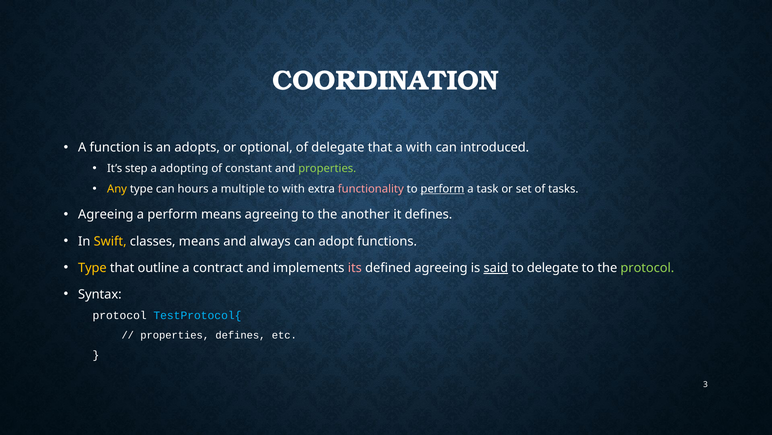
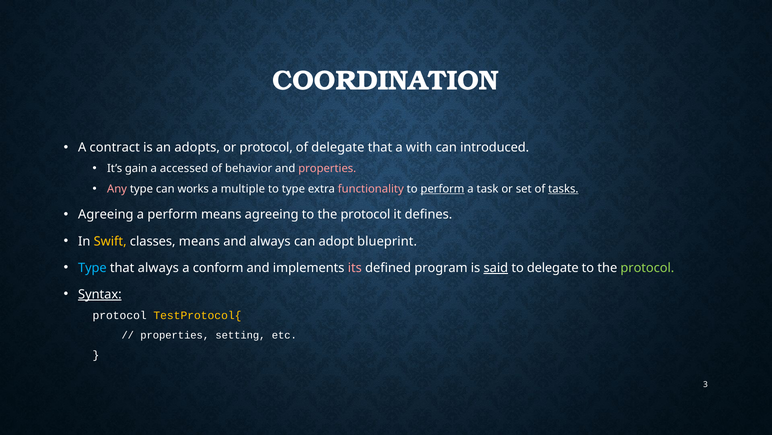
function: function -> contract
or optional: optional -> protocol
step: step -> gain
adopting: adopting -> accessed
constant: constant -> behavior
properties at (327, 168) colour: light green -> pink
Any colour: yellow -> pink
hours: hours -> works
to with: with -> type
tasks underline: none -> present
agreeing to the another: another -> protocol
functions: functions -> blueprint
Type at (92, 267) colour: yellow -> light blue
that outline: outline -> always
contract: contract -> conform
defined agreeing: agreeing -> program
Syntax underline: none -> present
TestProtocol{ colour: light blue -> yellow
properties defines: defines -> setting
